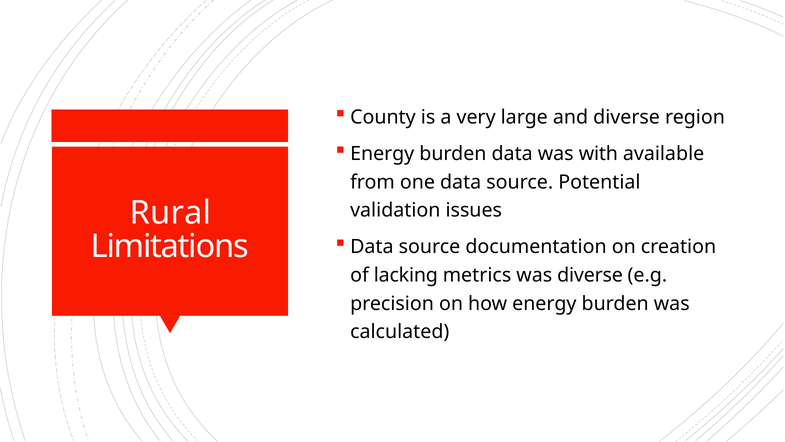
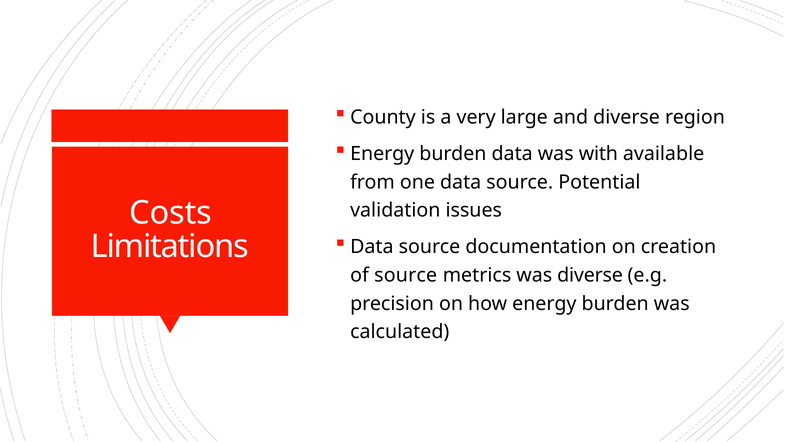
Rural: Rural -> Costs
of lacking: lacking -> source
